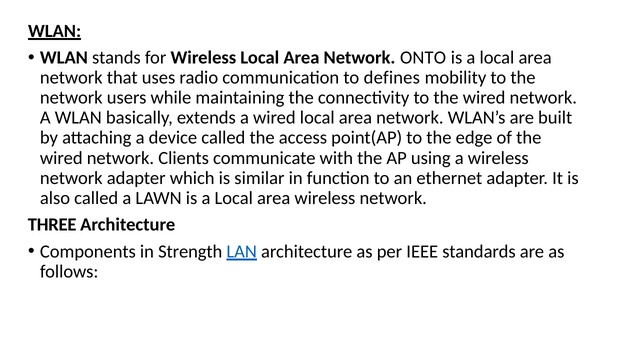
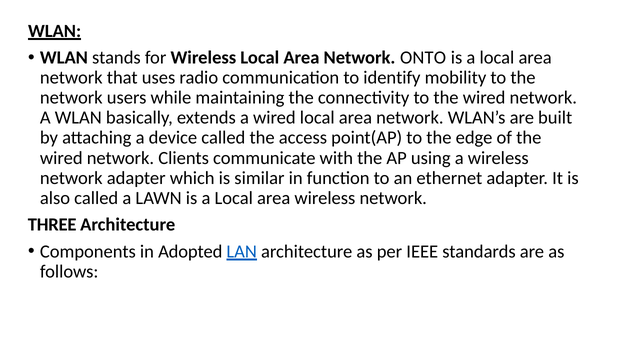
defines: defines -> identify
Strength: Strength -> Adopted
